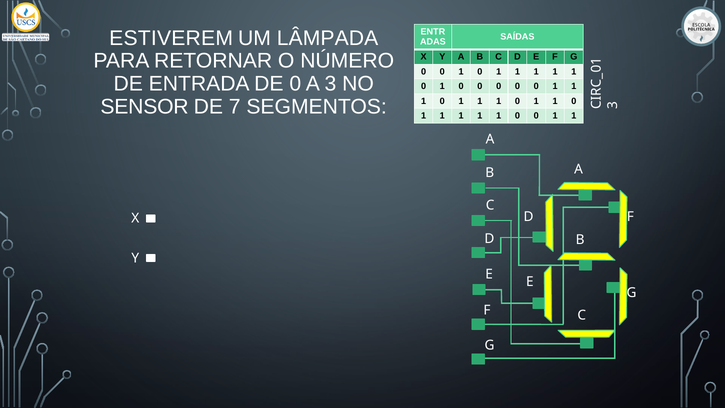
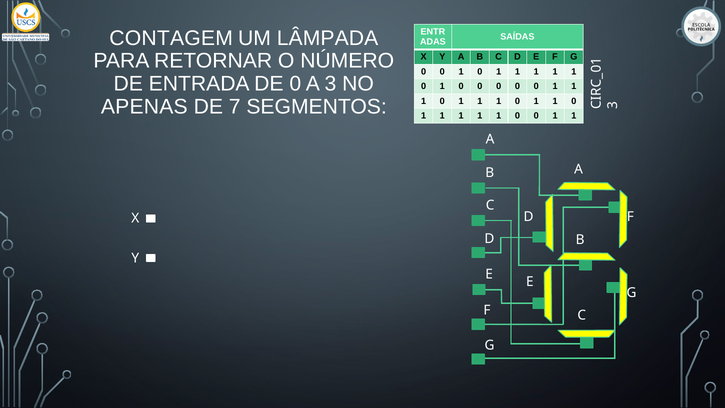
ESTIVEREM: ESTIVEREM -> CONTAGEM
SENSOR: SENSOR -> APENAS
